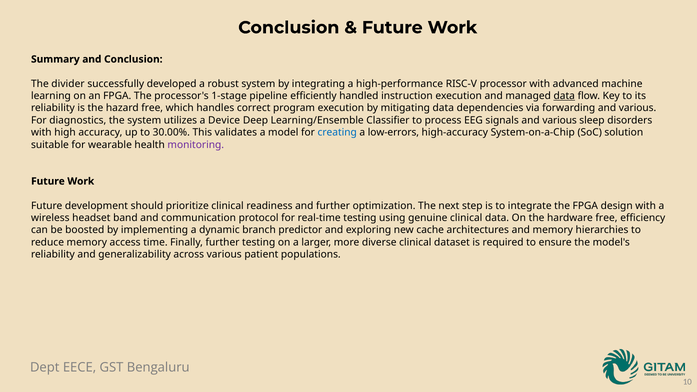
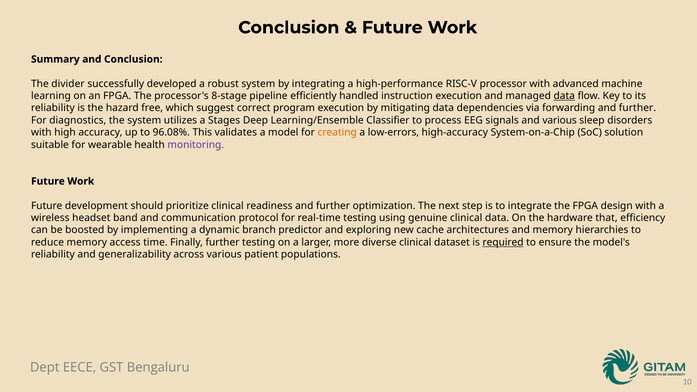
1-stage: 1-stage -> 8-stage
handles: handles -> suggest
forwarding and various: various -> further
Device: Device -> Stages
30.00%: 30.00% -> 96.08%
creating colour: blue -> orange
hardware free: free -> that
required underline: none -> present
